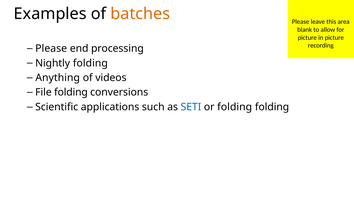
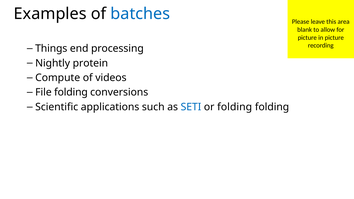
batches colour: orange -> blue
Please at (51, 49): Please -> Things
Nightly folding: folding -> protein
Anything: Anything -> Compute
